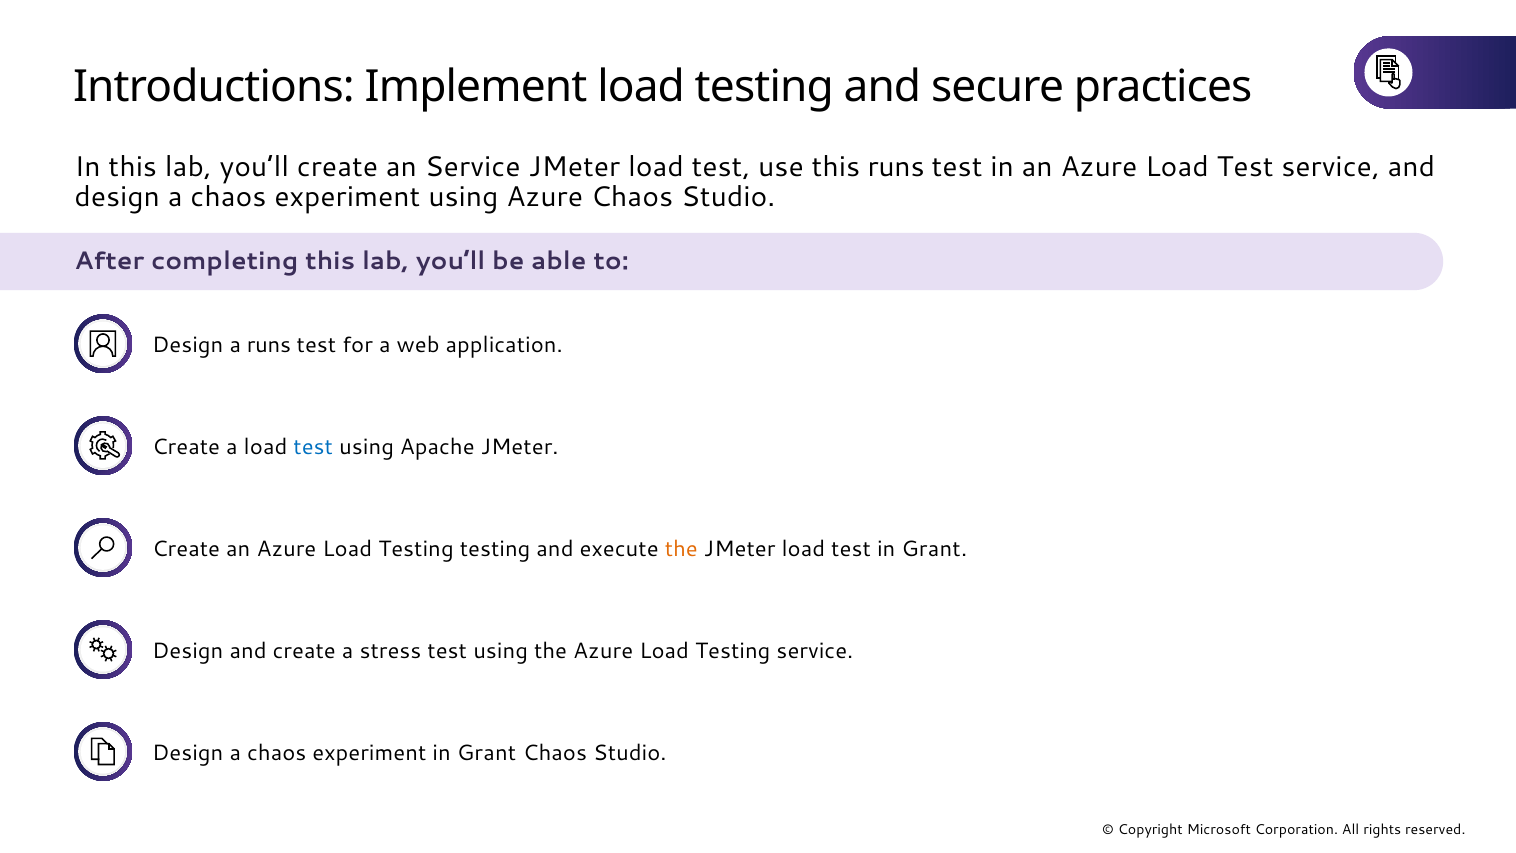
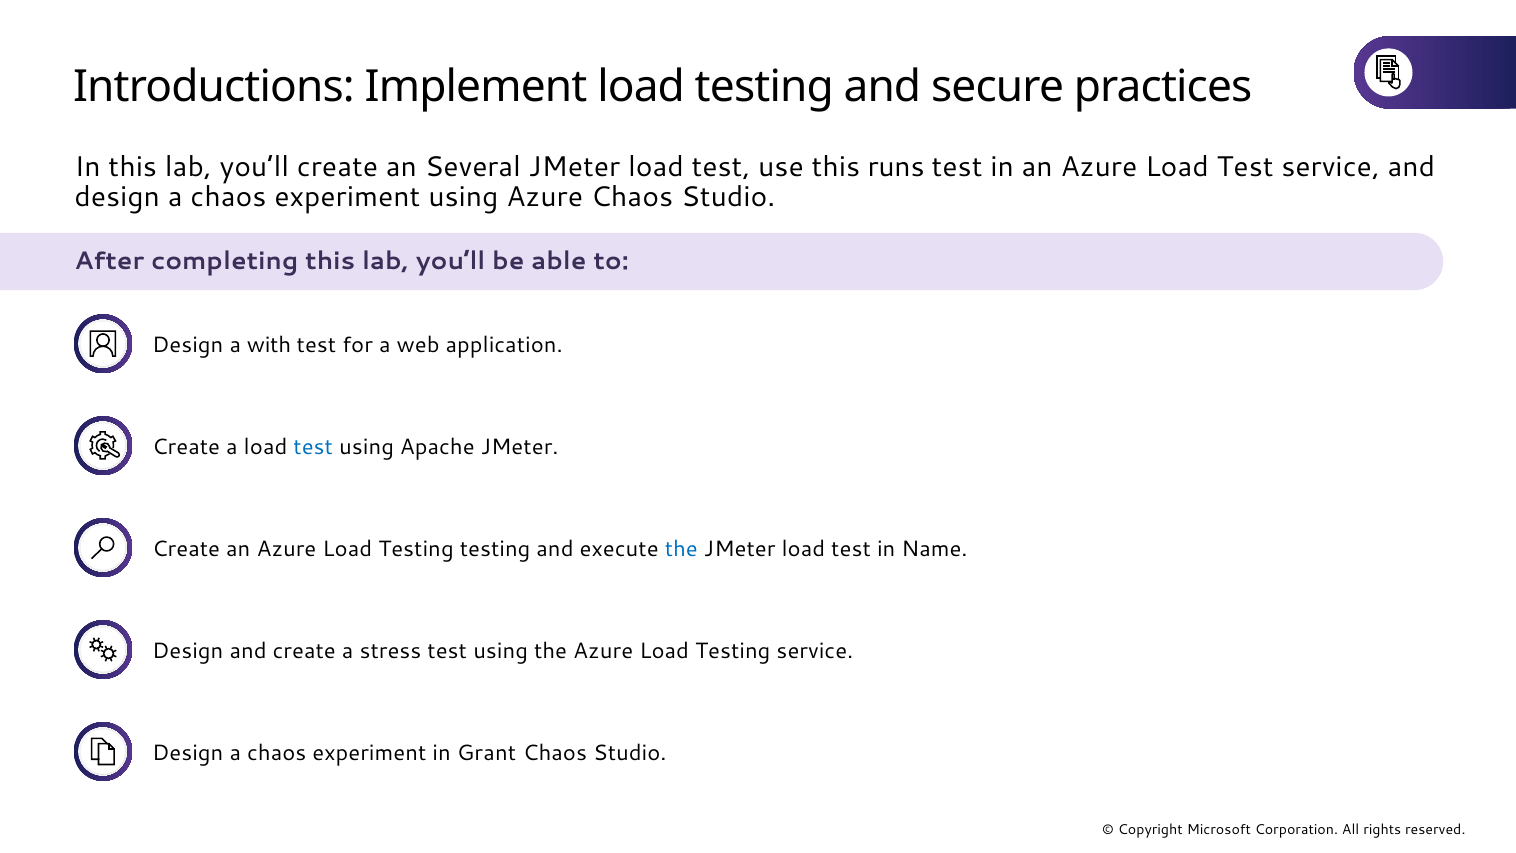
an Service: Service -> Several
a runs: runs -> with
the at (681, 549) colour: orange -> blue
test in Grant: Grant -> Name
